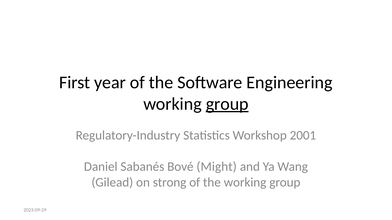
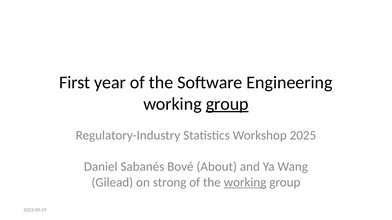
2001: 2001 -> 2025
Might: Might -> About
working at (245, 183) underline: none -> present
